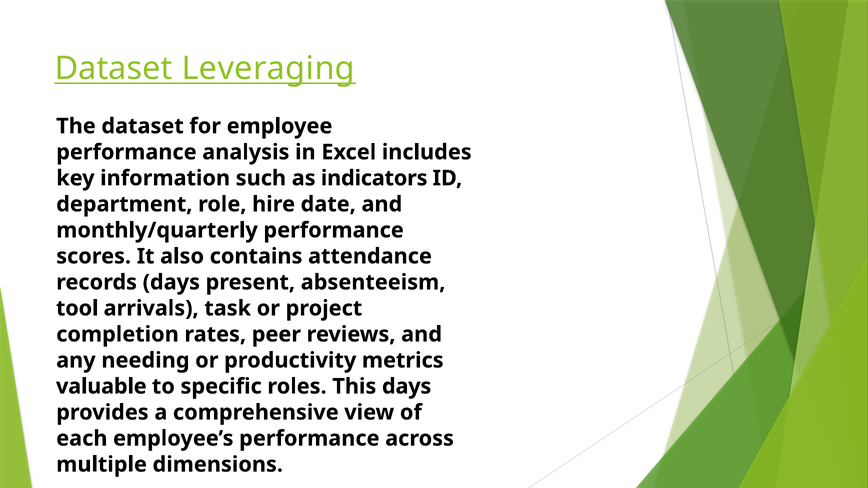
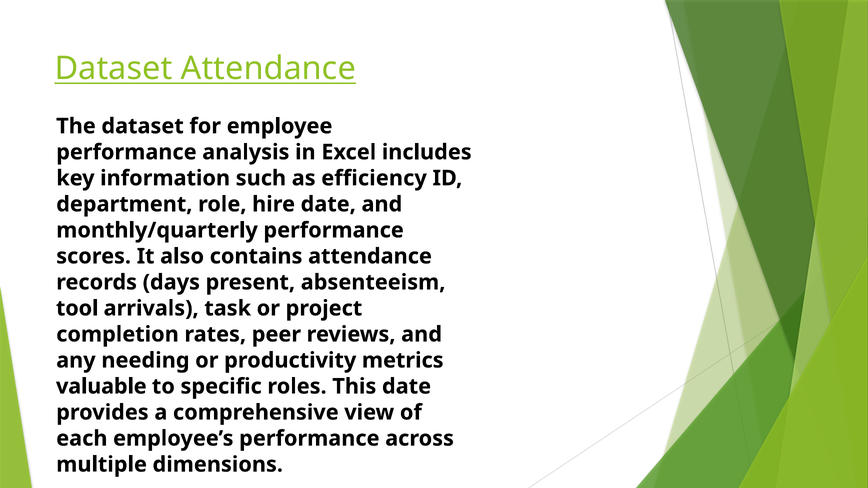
Dataset Leveraging: Leveraging -> Attendance
indicators: indicators -> efficiency
This days: days -> date
